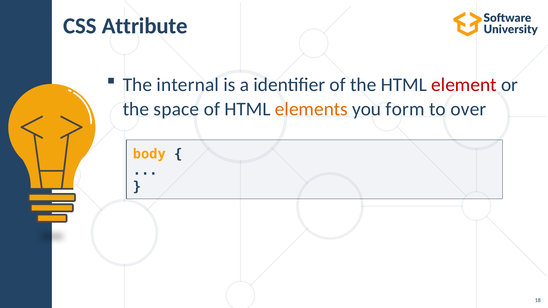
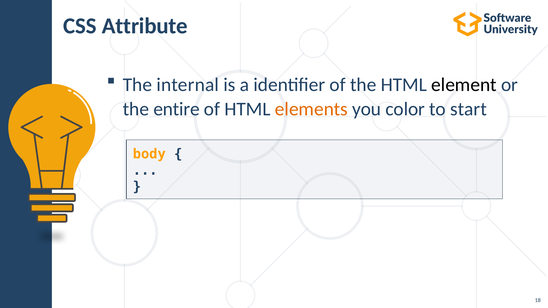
element colour: red -> black
space: space -> entire
form: form -> color
over: over -> start
